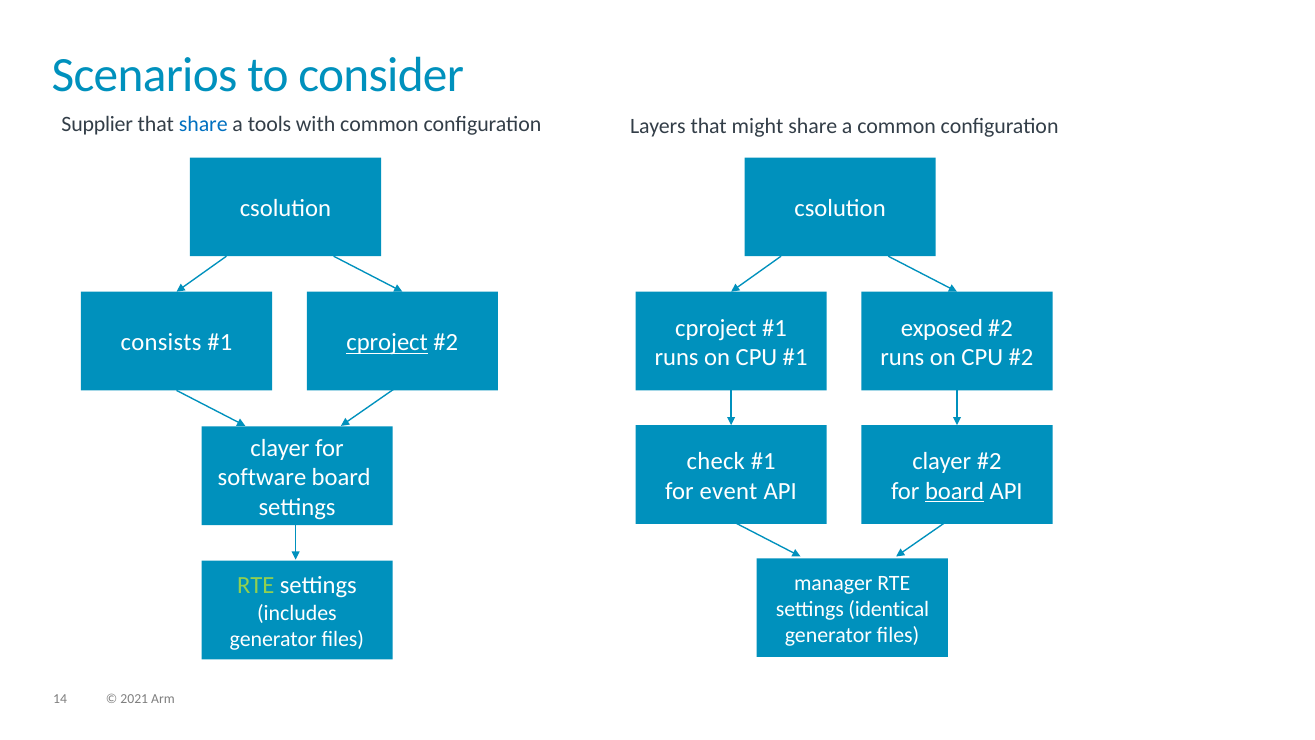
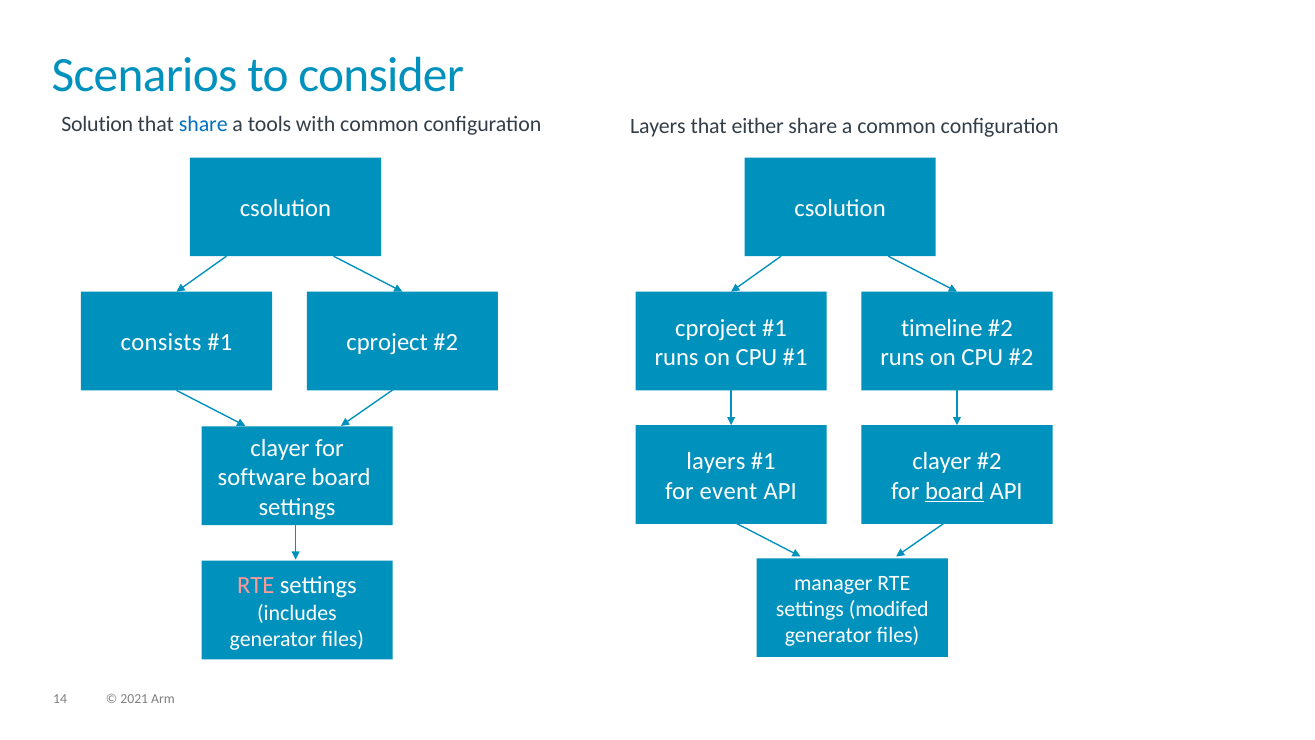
Supplier: Supplier -> Solution
might: might -> either
exposed: exposed -> timeline
cproject at (387, 343) underline: present -> none
check at (716, 461): check -> layers
RTE at (256, 585) colour: light green -> pink
identical: identical -> modifed
